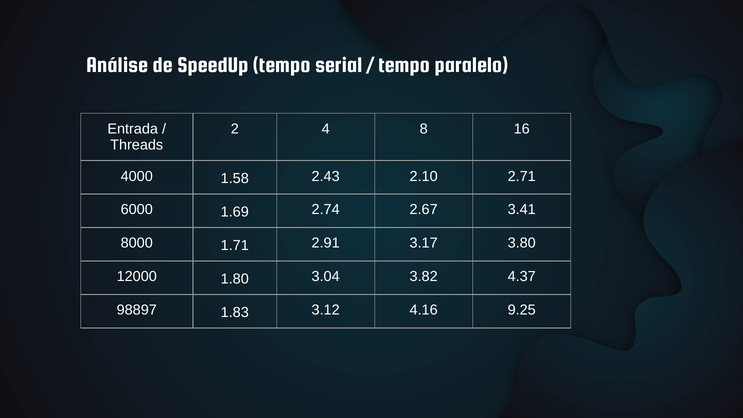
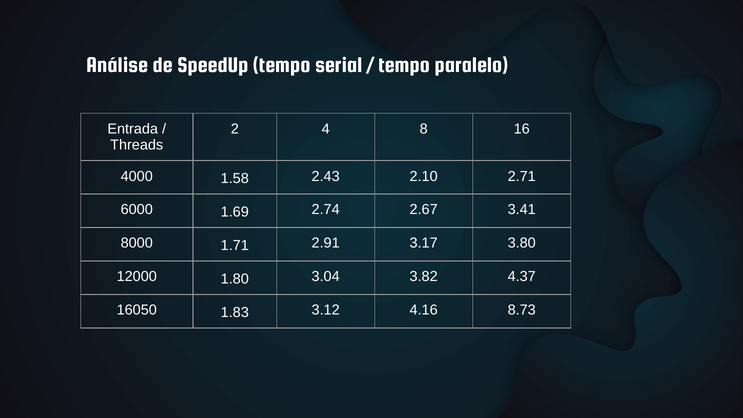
98897: 98897 -> 16050
9.25: 9.25 -> 8.73
